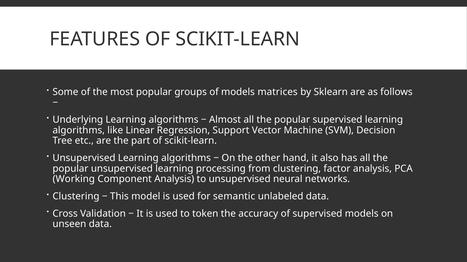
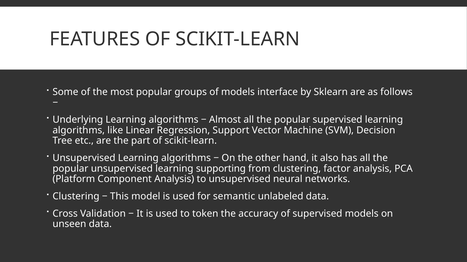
matrices: matrices -> interface
processing: processing -> supporting
Working: Working -> Platform
